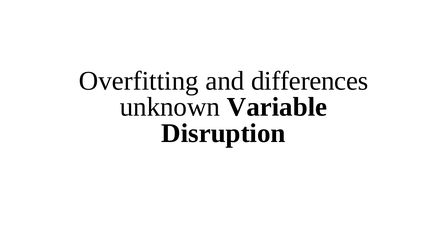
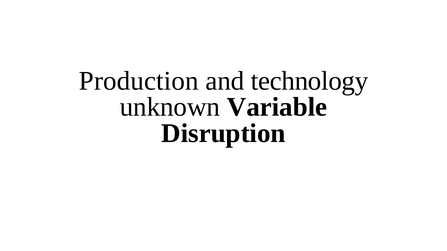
Overfitting: Overfitting -> Production
differences: differences -> technology
